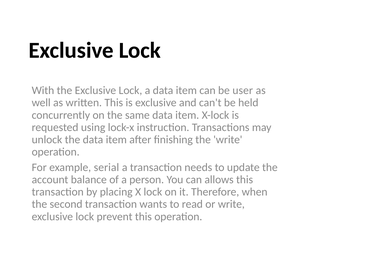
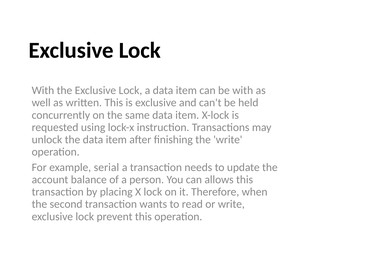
be user: user -> with
